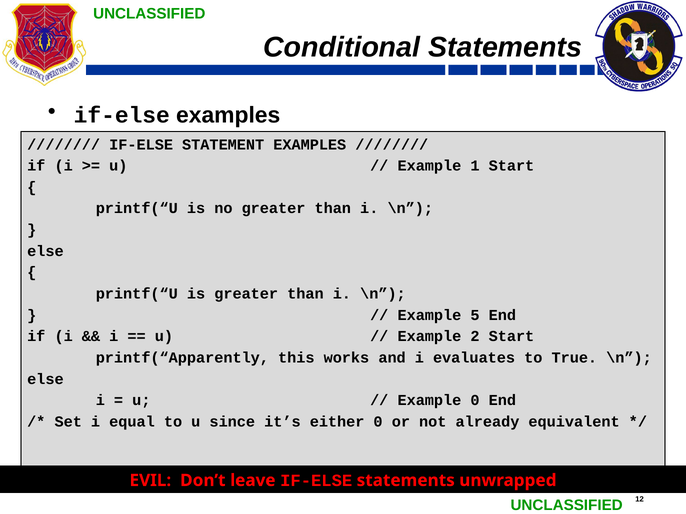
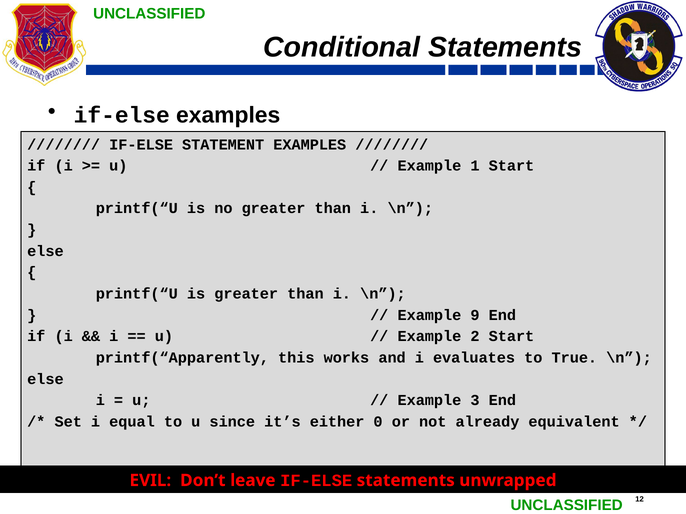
5: 5 -> 9
Example 0: 0 -> 3
